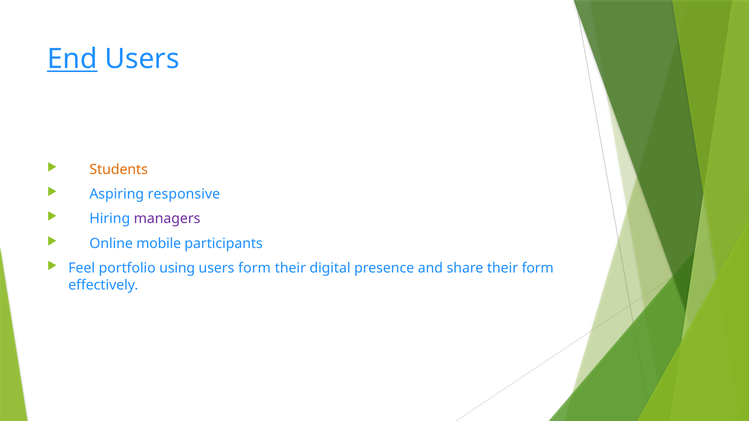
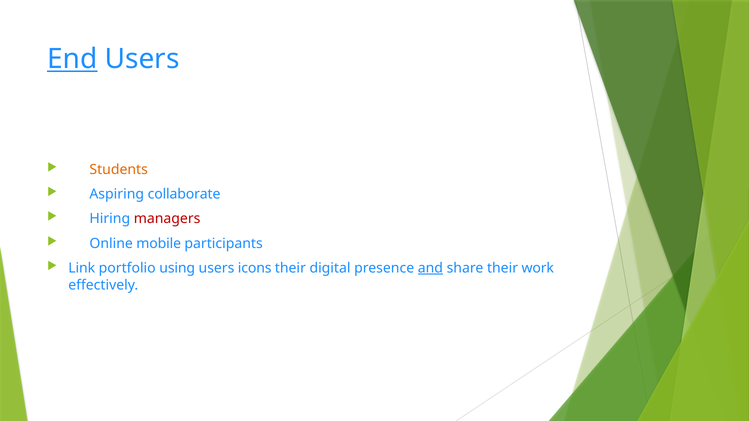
responsive: responsive -> collaborate
managers colour: purple -> red
Feel: Feel -> Link
users form: form -> icons
and underline: none -> present
their form: form -> work
